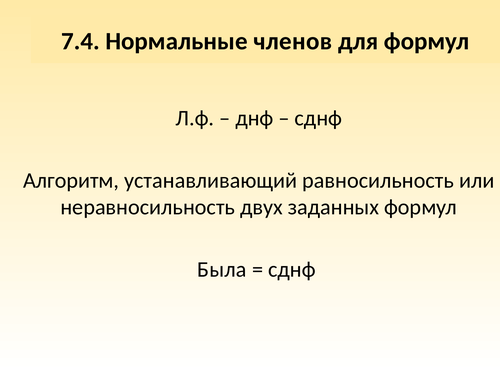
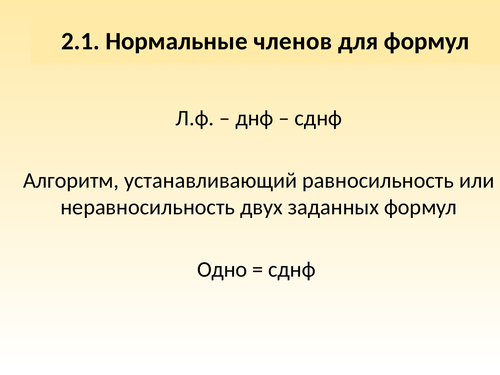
7.4: 7.4 -> 2.1
Была: Была -> Одно
